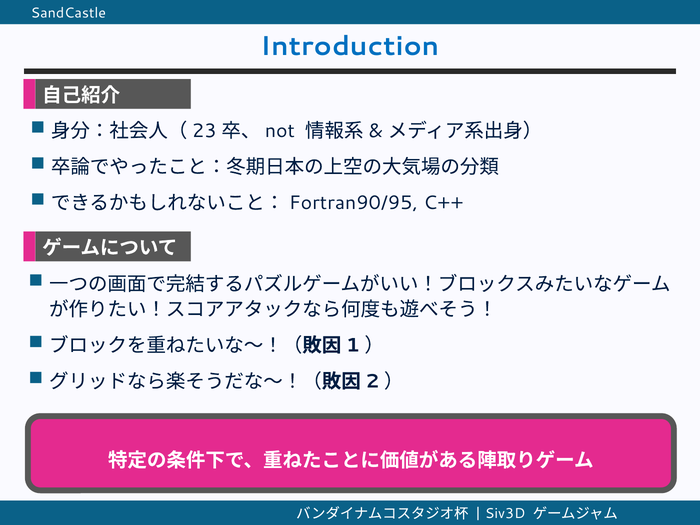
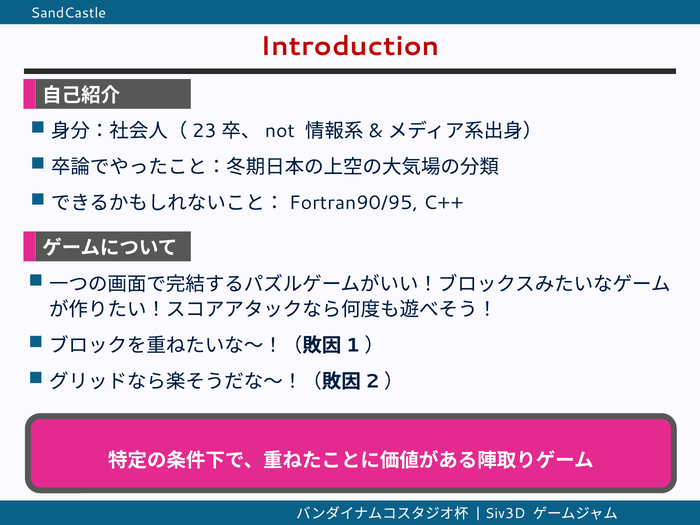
Introduction colour: blue -> red
